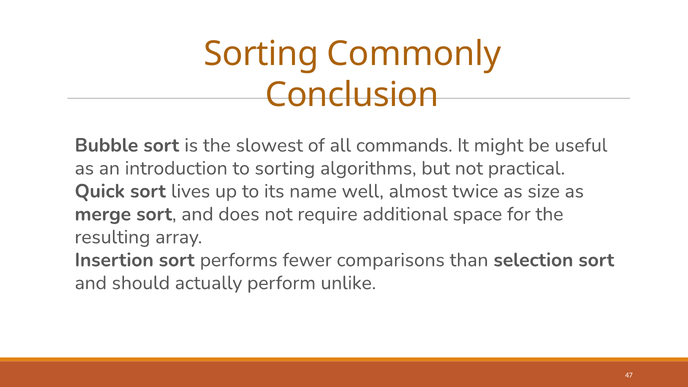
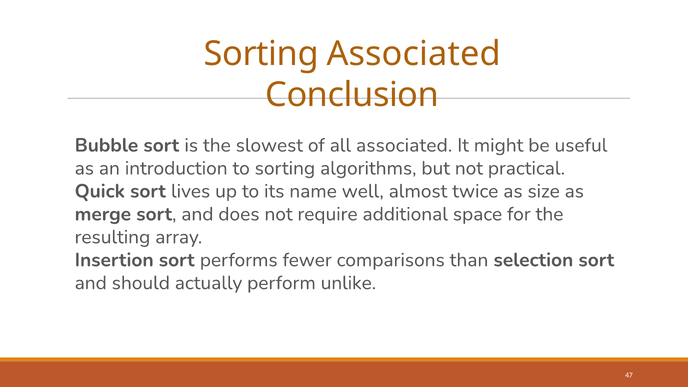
Sorting Commonly: Commonly -> Associated
all commands: commands -> associated
